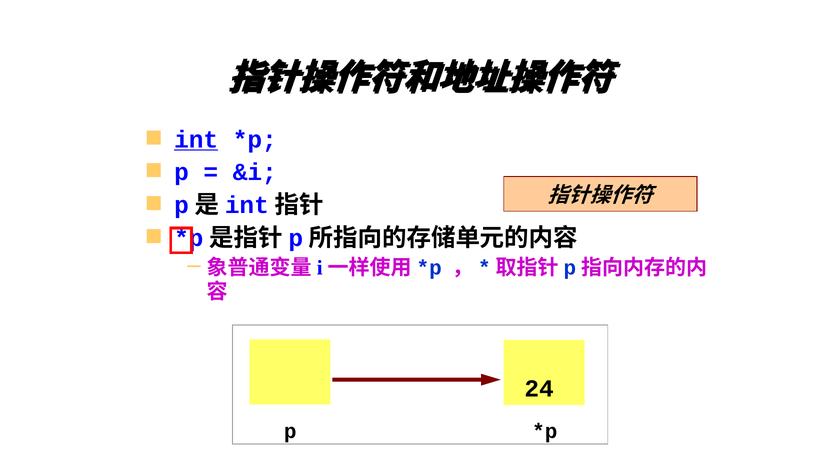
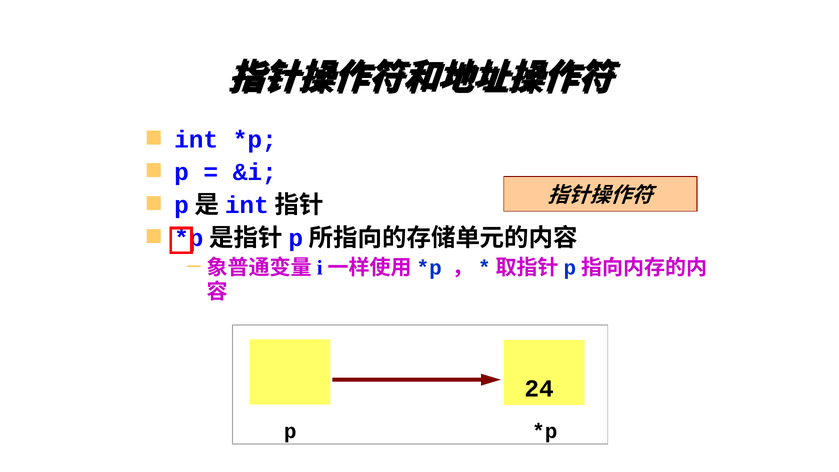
int underline: present -> none
